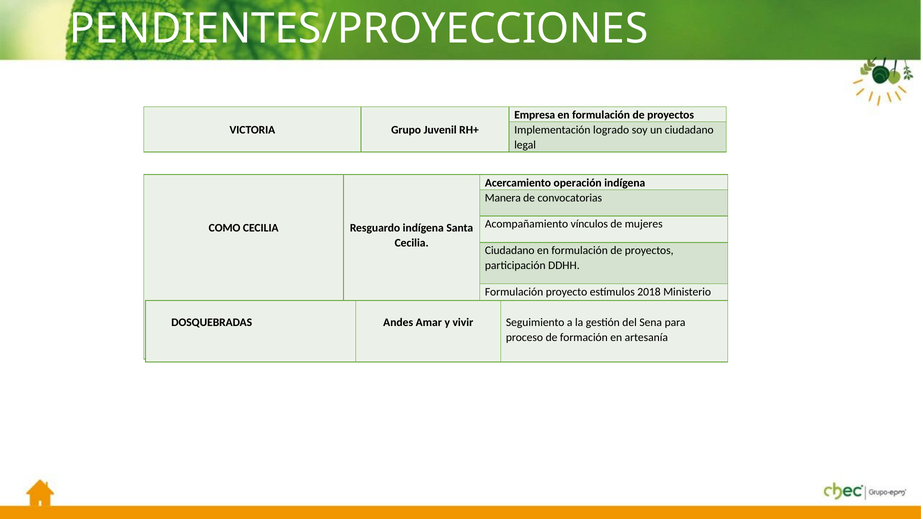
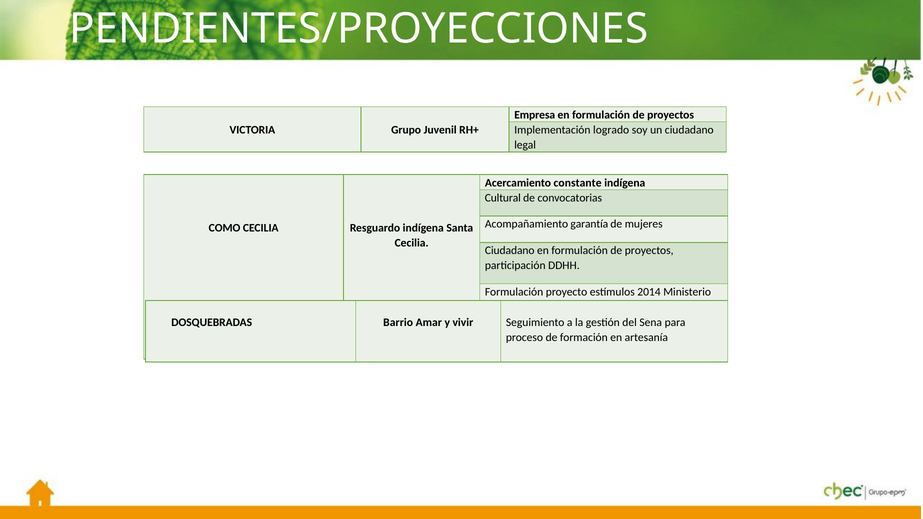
operación: operación -> constante
Manera: Manera -> Cultural
vínculos: vínculos -> garantía
2018: 2018 -> 2014
Andes: Andes -> Barrio
